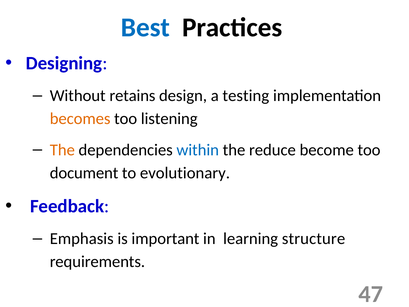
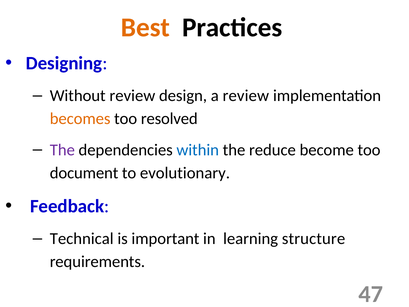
Best colour: blue -> orange
Without retains: retains -> review
a testing: testing -> review
listening: listening -> resolved
The at (62, 150) colour: orange -> purple
Emphasis: Emphasis -> Technical
